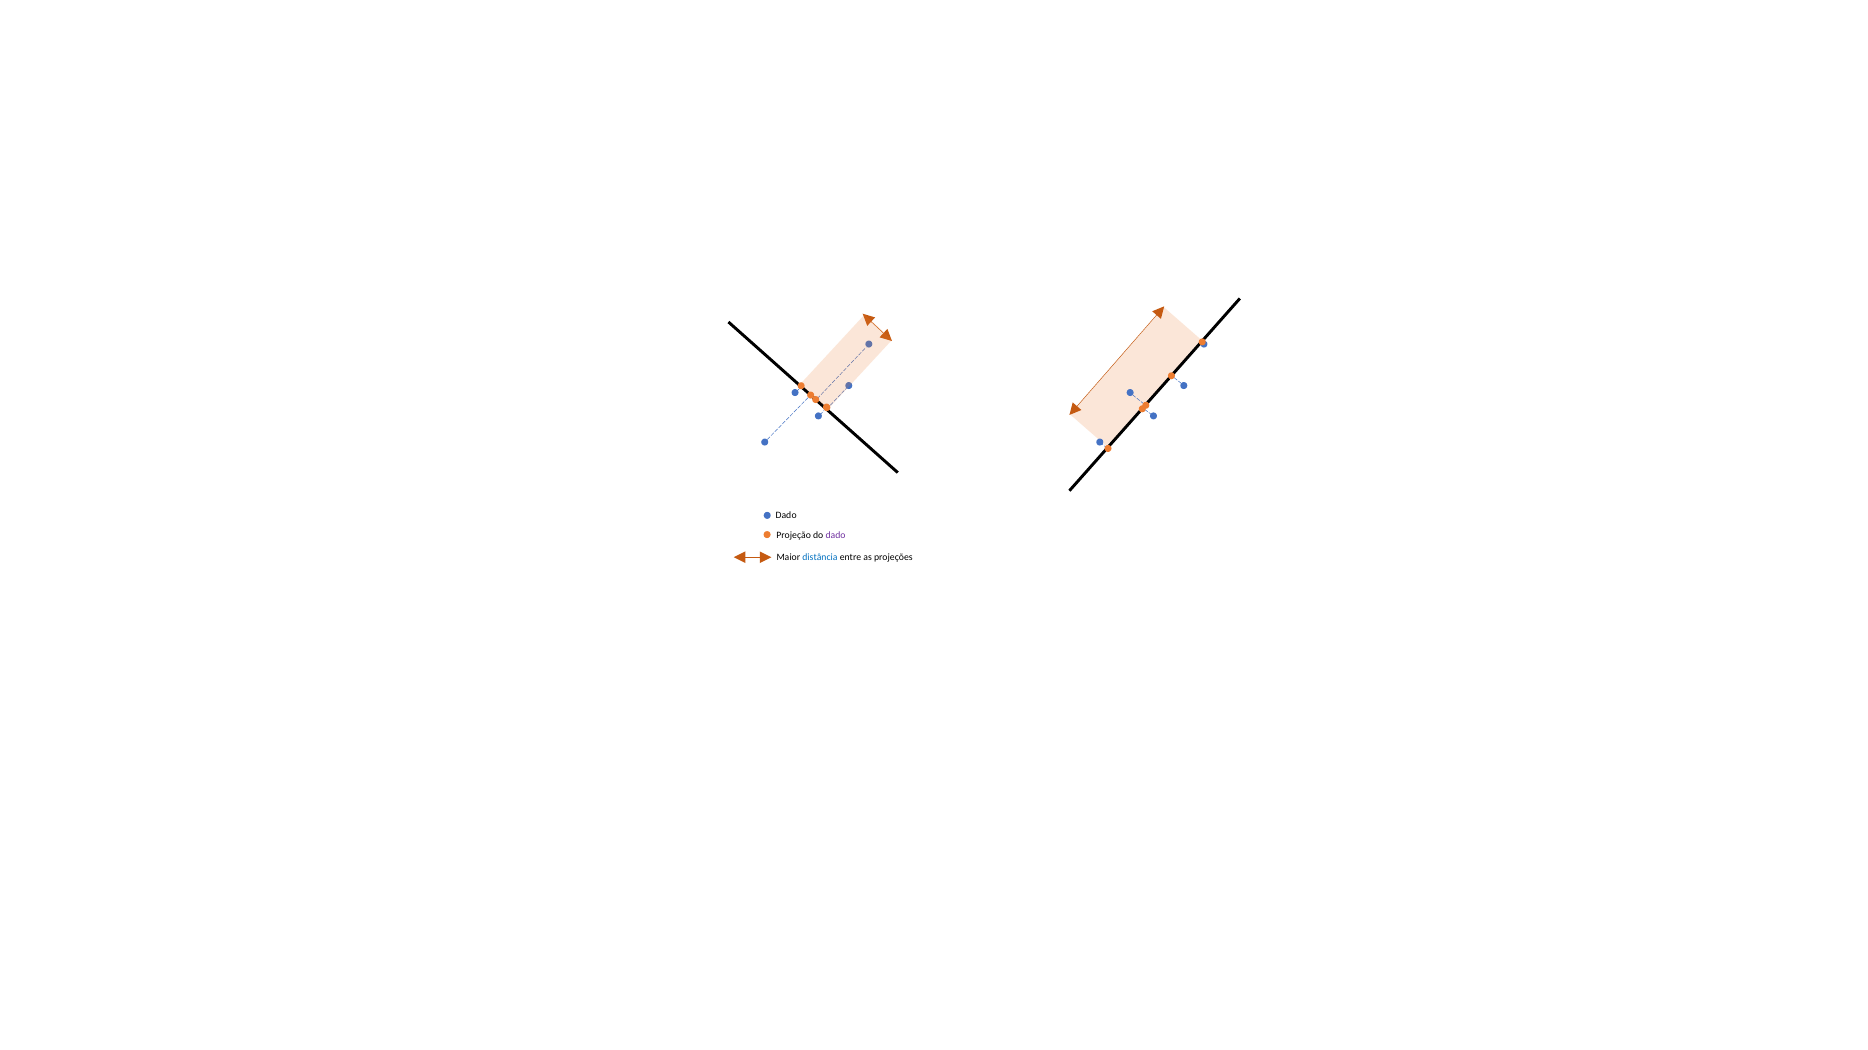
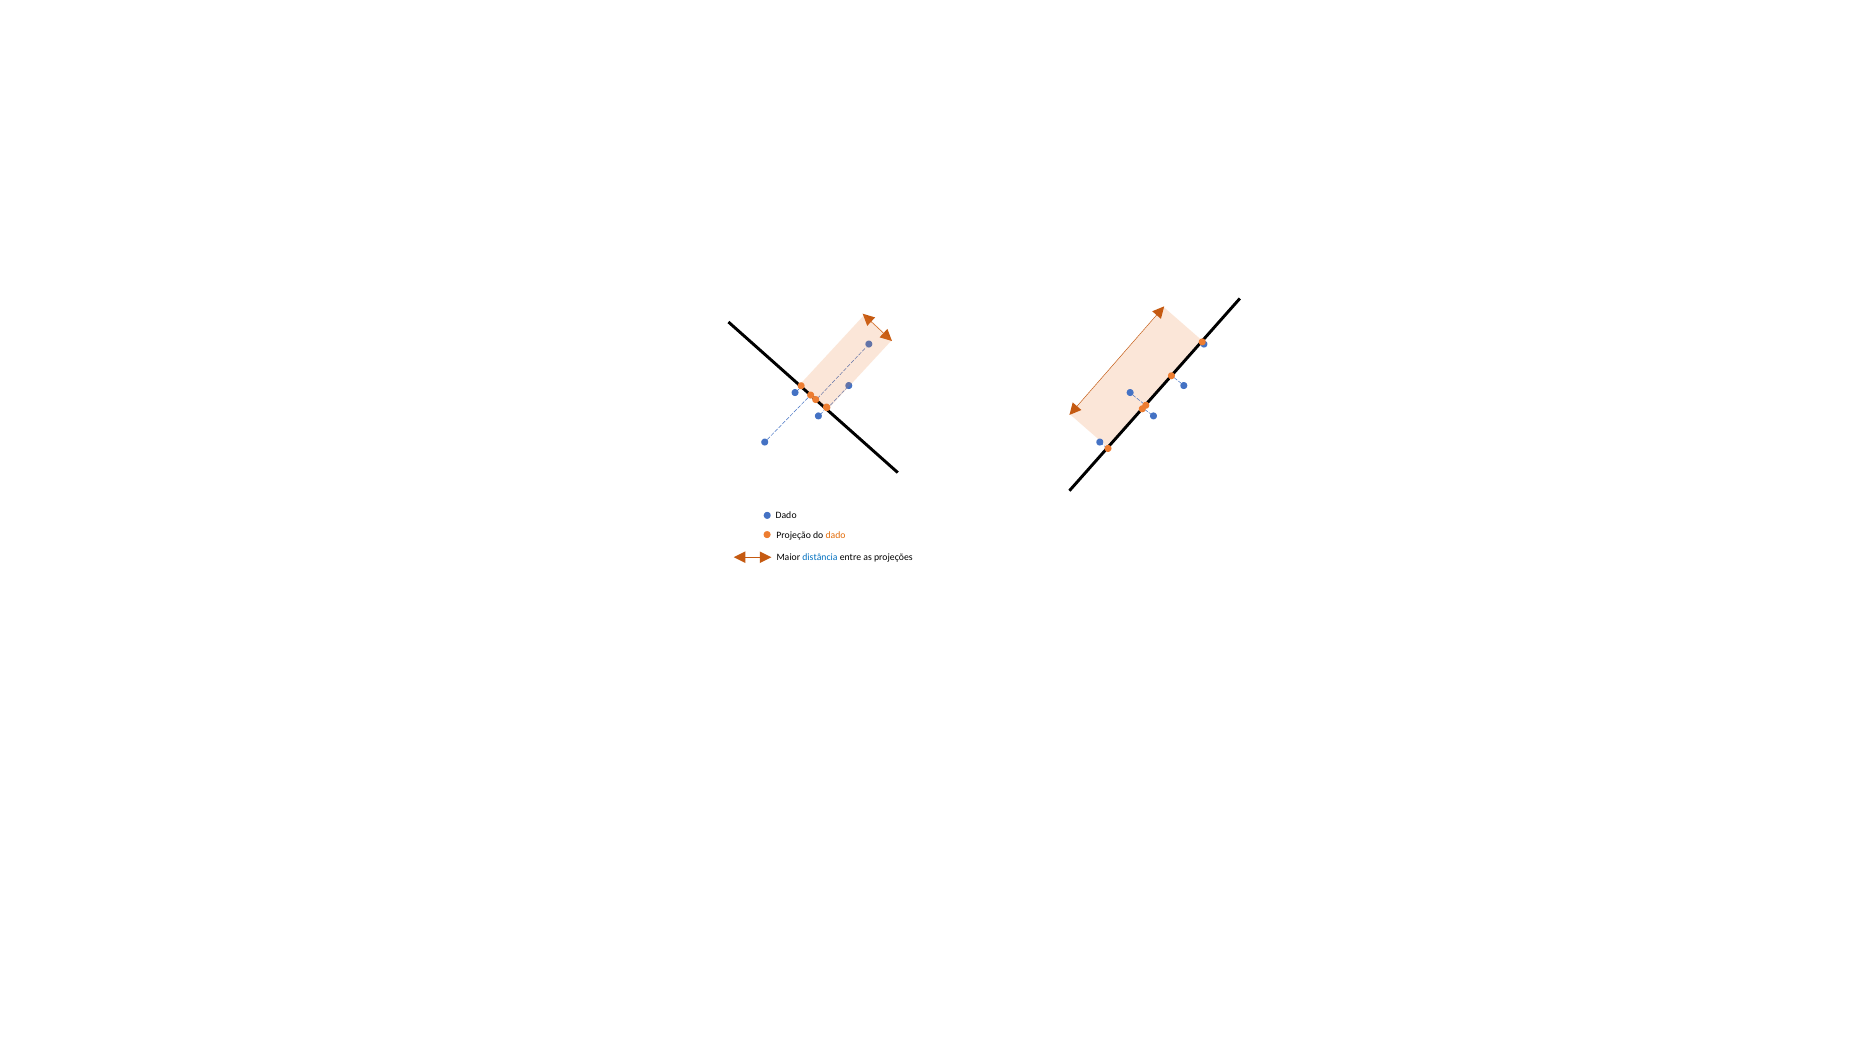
dado at (836, 535) colour: purple -> orange
